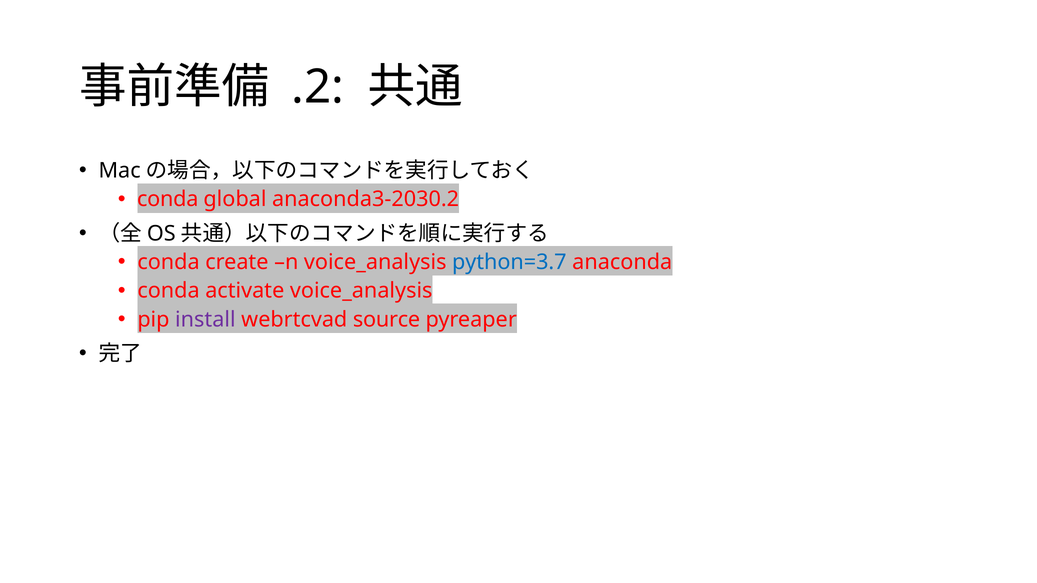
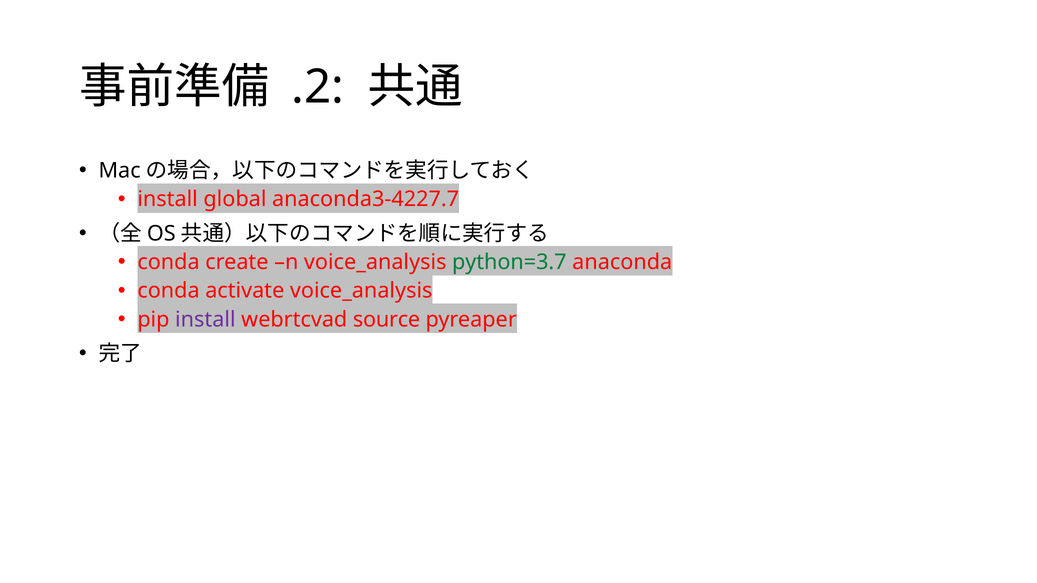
conda at (168, 199): conda -> install
anaconda3-2030.2: anaconda3-2030.2 -> anaconda3-4227.7
python=3.7 colour: blue -> green
